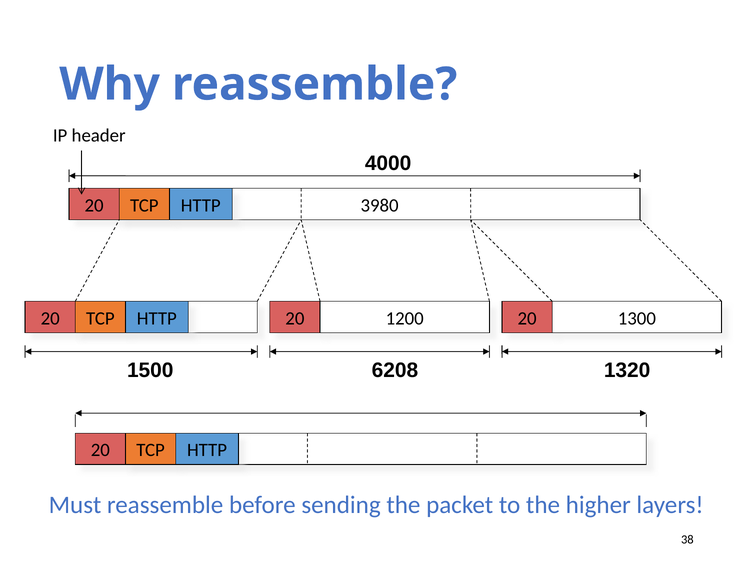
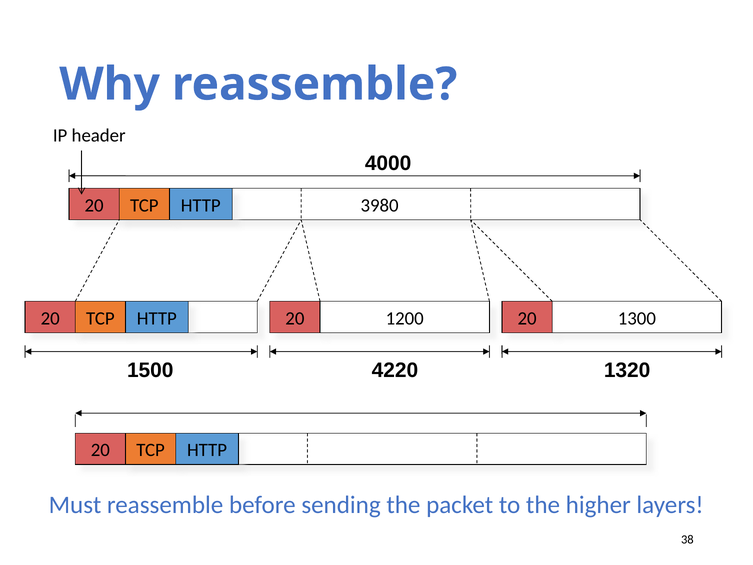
6208: 6208 -> 4220
